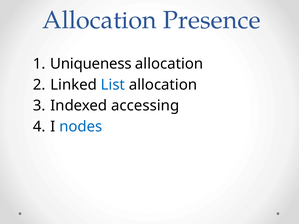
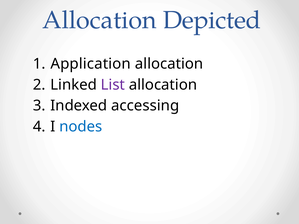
Presence: Presence -> Depicted
Uniqueness: Uniqueness -> Application
List colour: blue -> purple
